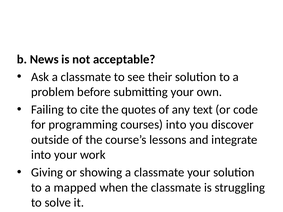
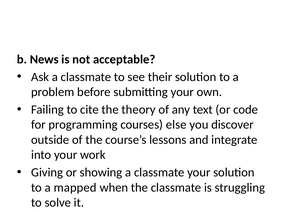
quotes: quotes -> theory
courses into: into -> else
